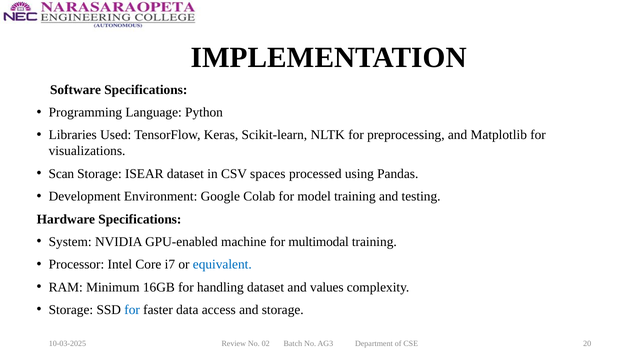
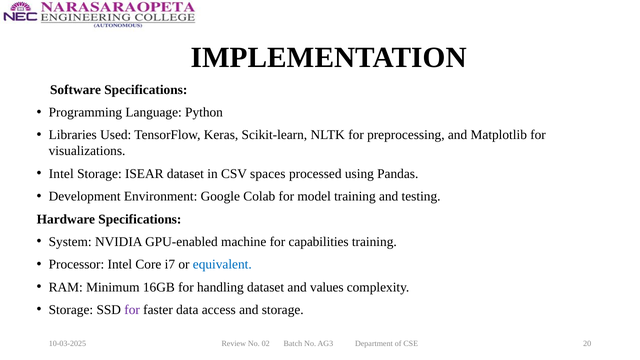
Scan at (61, 174): Scan -> Intel
multimodal: multimodal -> capabilities
for at (132, 310) colour: blue -> purple
